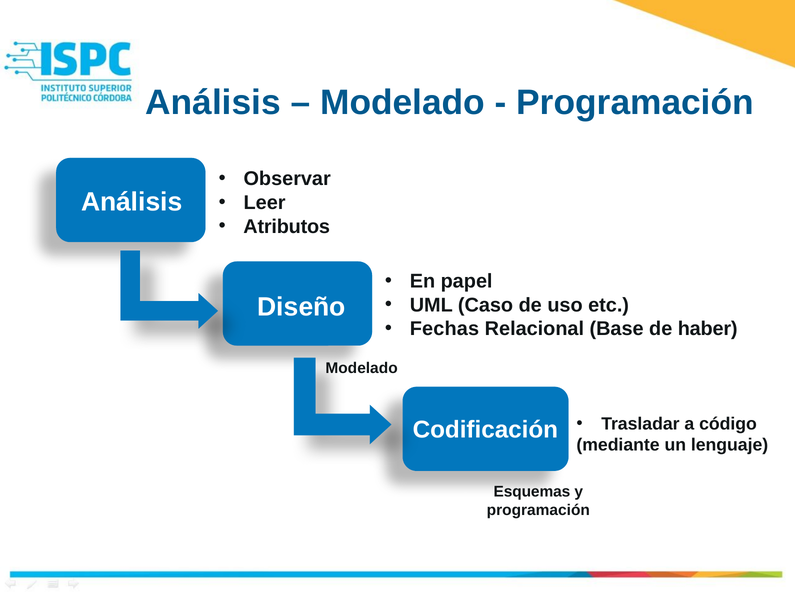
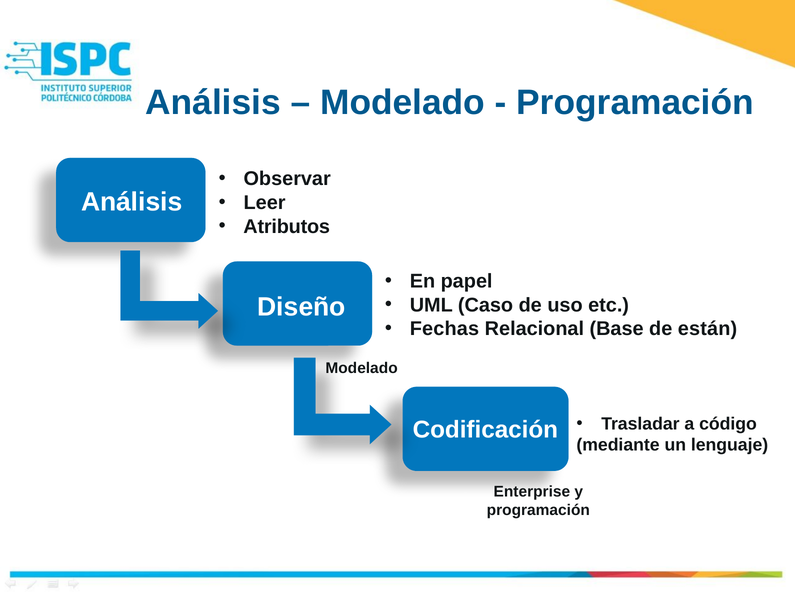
haber: haber -> están
Esquemas: Esquemas -> Enterprise
